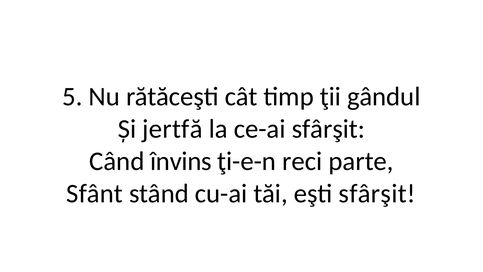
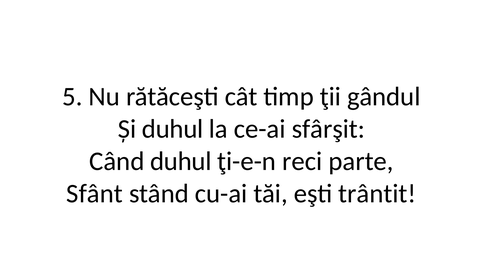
Și jertfă: jertfă -> duhul
Când învins: învins -> duhul
eşti sfârşit: sfârşit -> trântit
